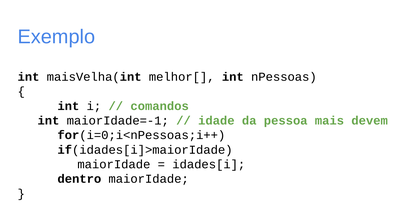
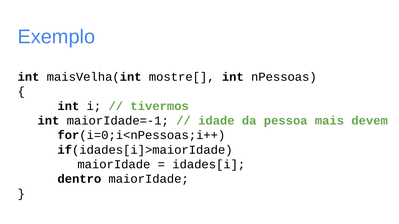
melhor[: melhor[ -> mostre[
comandos: comandos -> tivermos
